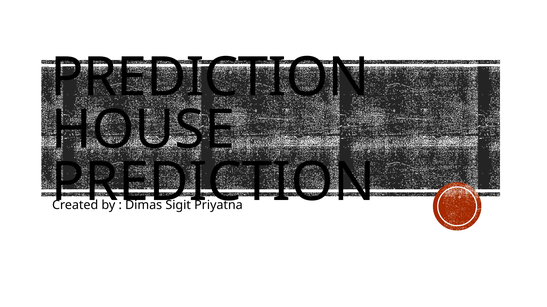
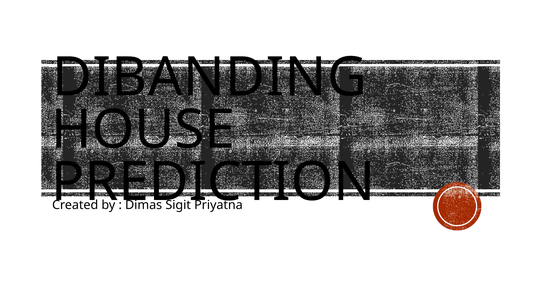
PREDICTION at (210, 78): PREDICTION -> DIBANDING
